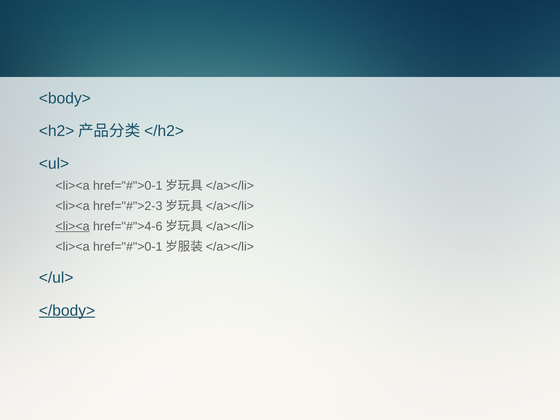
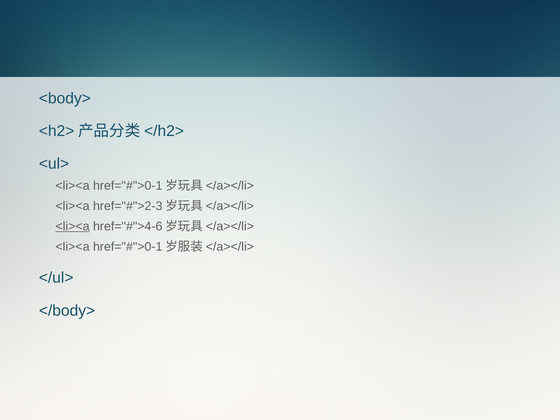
</body> underline: present -> none
